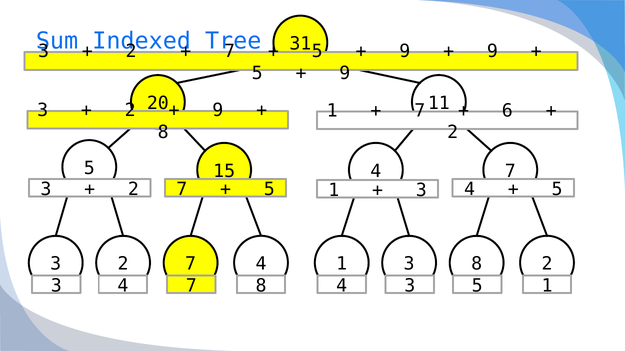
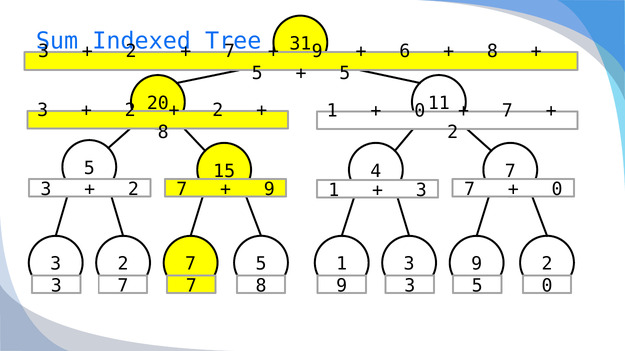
5 at (317, 51): 5 -> 9
9 at (405, 51): 9 -> 6
9 at (492, 51): 9 -> 8
9 at (345, 73): 9 -> 5
9 at (218, 110): 9 -> 2
7 at (420, 111): 7 -> 0
6 at (507, 111): 6 -> 7
5 at (269, 189): 5 -> 9
4 at (470, 189): 4 -> 7
5 at (557, 189): 5 -> 0
7 4: 4 -> 5
3 8: 8 -> 9
4 at (123, 286): 4 -> 7
8 4: 4 -> 9
3 5 1: 1 -> 0
